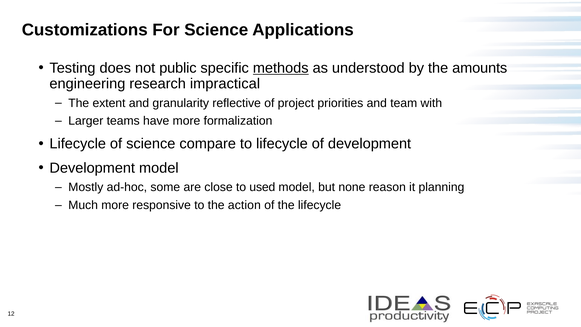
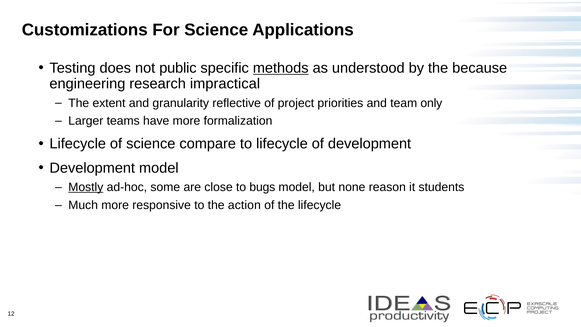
amounts: amounts -> because
with: with -> only
Mostly underline: none -> present
used: used -> bugs
planning: planning -> students
